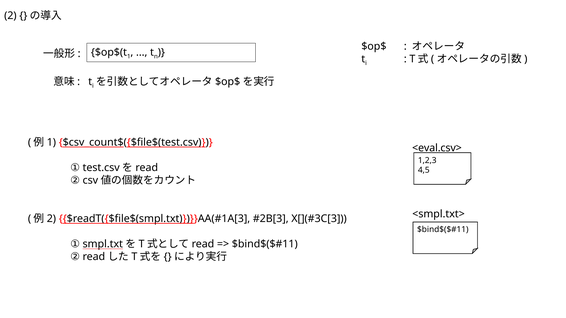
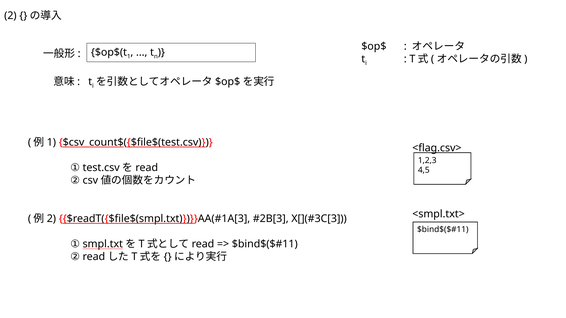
<eval.csv>: <eval.csv> -> <flag.csv>
